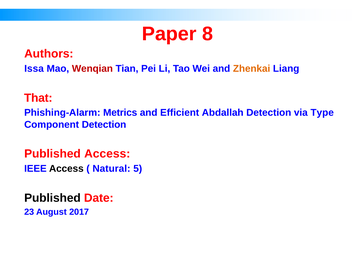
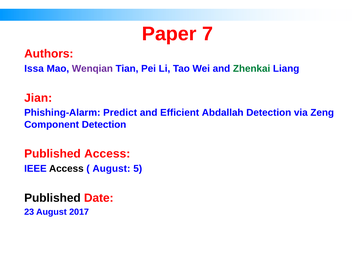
8: 8 -> 7
Wenqian colour: red -> purple
Zhenkai colour: orange -> green
That: That -> Jian
Metrics: Metrics -> Predict
Type: Type -> Zeng
Natural at (111, 169): Natural -> August
